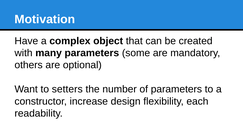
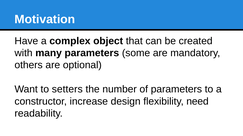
each: each -> need
